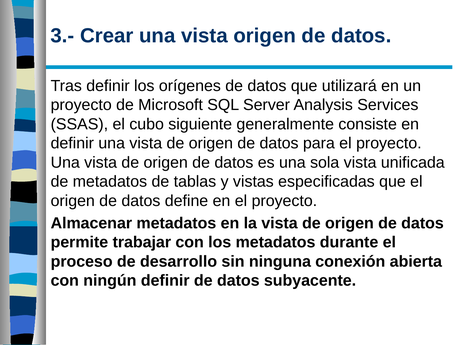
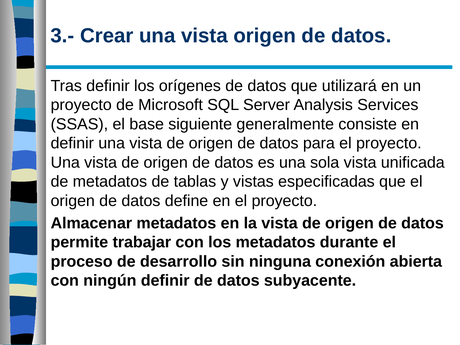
cubo: cubo -> base
